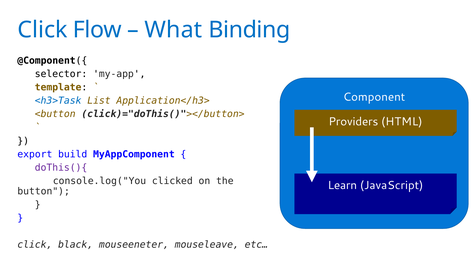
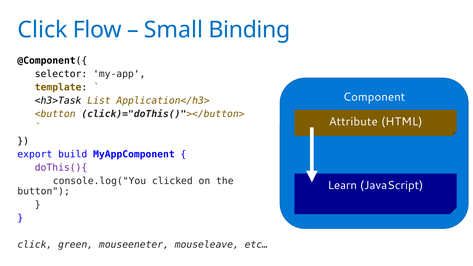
What: What -> Small
<h3>Task colour: blue -> black
Providers: Providers -> Attribute
black: black -> green
